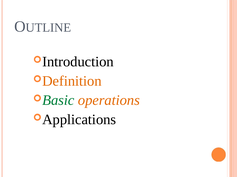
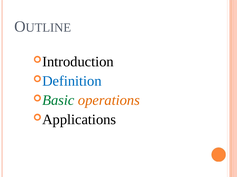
Definition colour: orange -> blue
